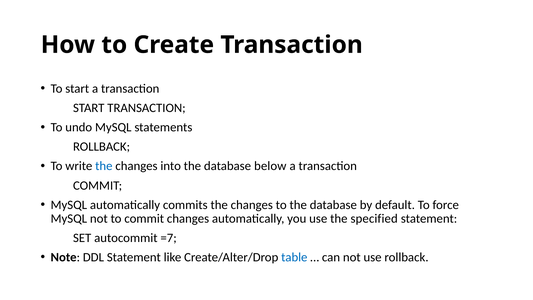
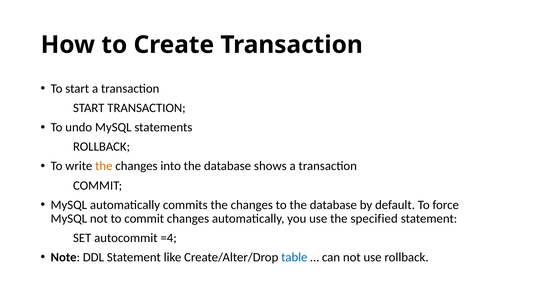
the at (104, 166) colour: blue -> orange
below: below -> shows
=7: =7 -> =4
